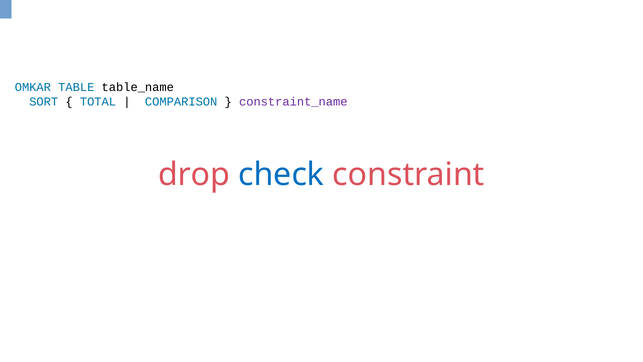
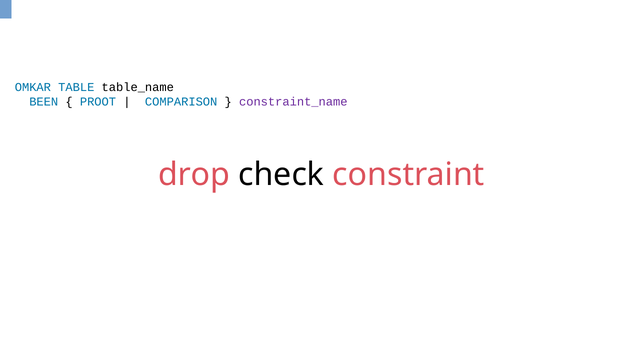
SORT: SORT -> BEEN
TOTAL: TOTAL -> PROOT
check colour: blue -> black
